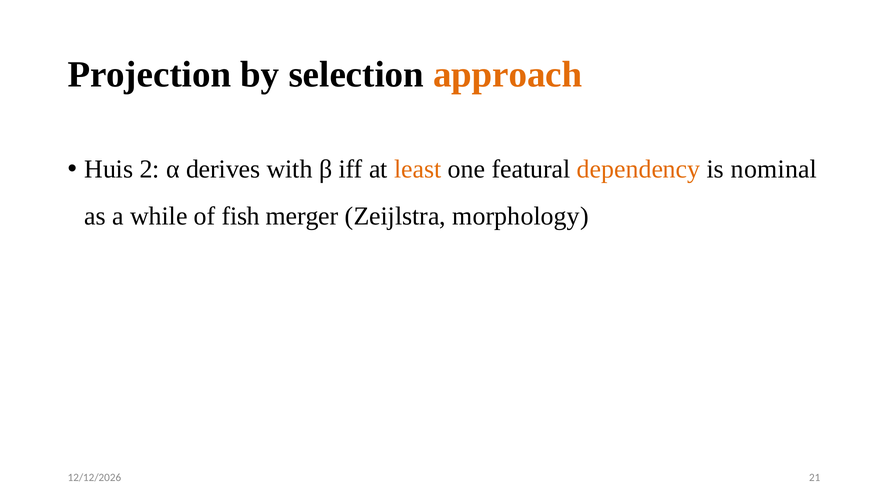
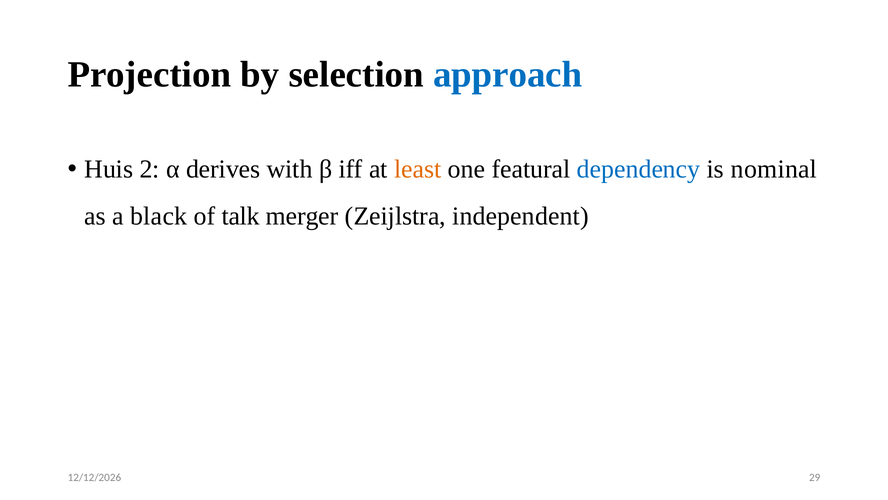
approach colour: orange -> blue
dependency colour: orange -> blue
while: while -> black
fish: fish -> talk
morphology: morphology -> independent
21: 21 -> 29
